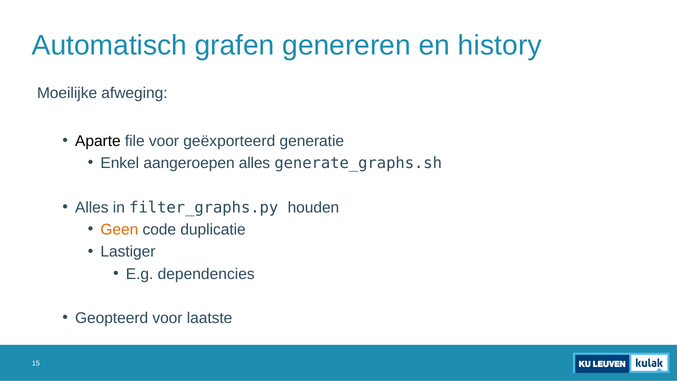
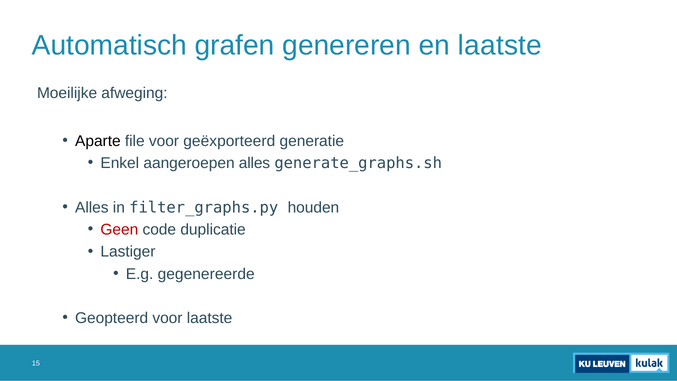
en history: history -> laatste
Geen colour: orange -> red
dependencies: dependencies -> gegenereerde
